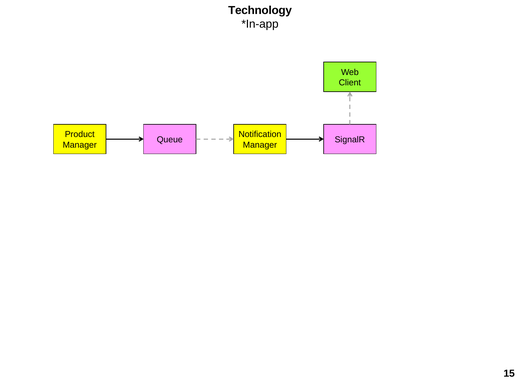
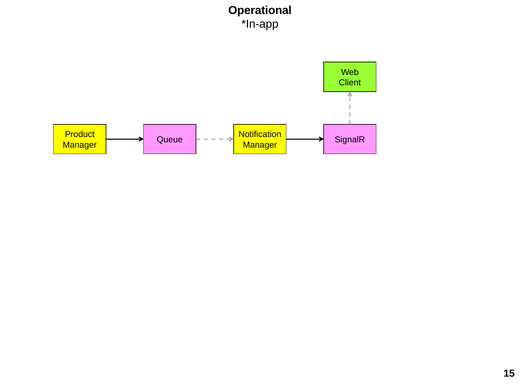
Technology: Technology -> Operational
